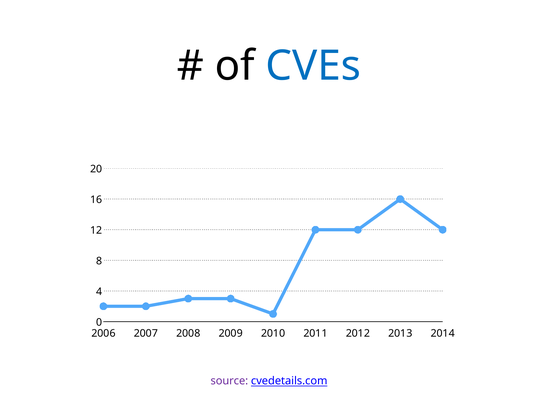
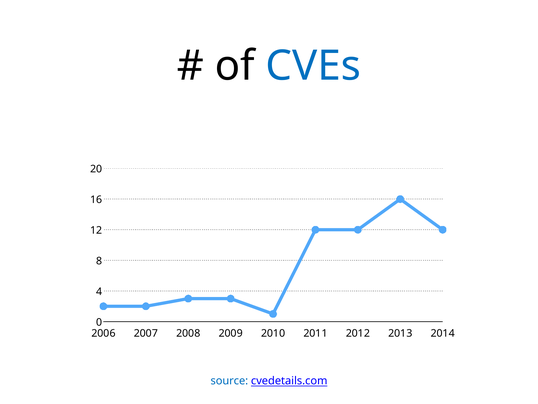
source colour: purple -> blue
